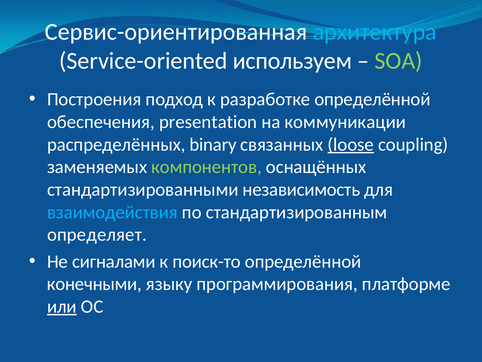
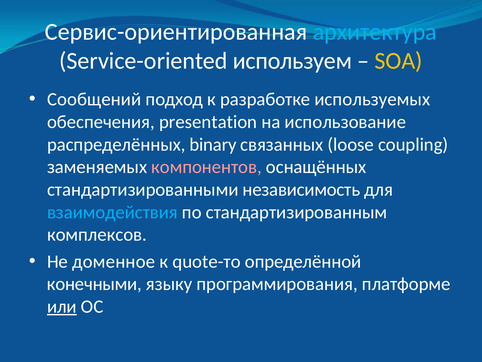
SOA colour: light green -> yellow
Построения: Построения -> Сообщений
разработке определённой: определённой -> используемых
коммуникации: коммуникации -> использование
loose underline: present -> none
компонентов colour: light green -> pink
определяет: определяет -> комплексов
сигналами: сигналами -> доменное
поиск-то: поиск-то -> quote-то
